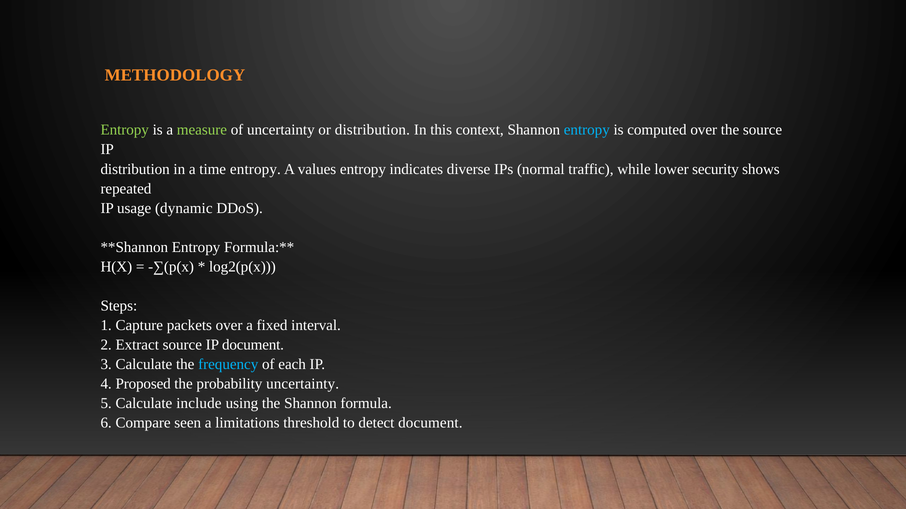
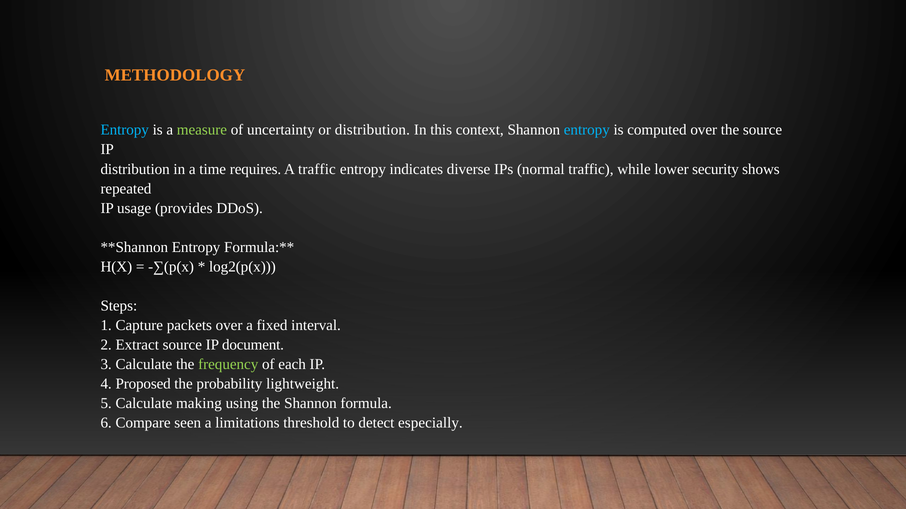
Entropy at (125, 130) colour: light green -> light blue
time entropy: entropy -> requires
A values: values -> traffic
dynamic: dynamic -> provides
frequency colour: light blue -> light green
probability uncertainty: uncertainty -> lightweight
include: include -> making
detect document: document -> especially
